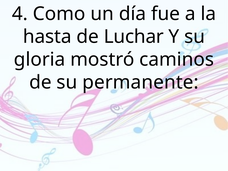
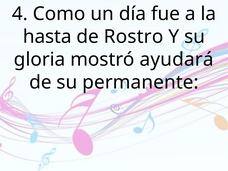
Luchar: Luchar -> Rostro
caminos: caminos -> ayudará
